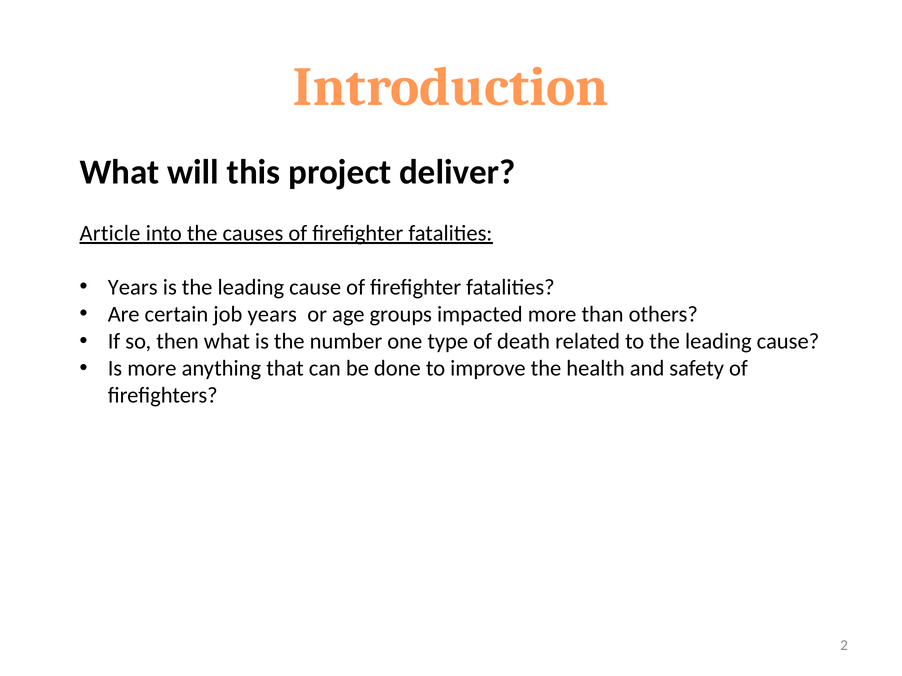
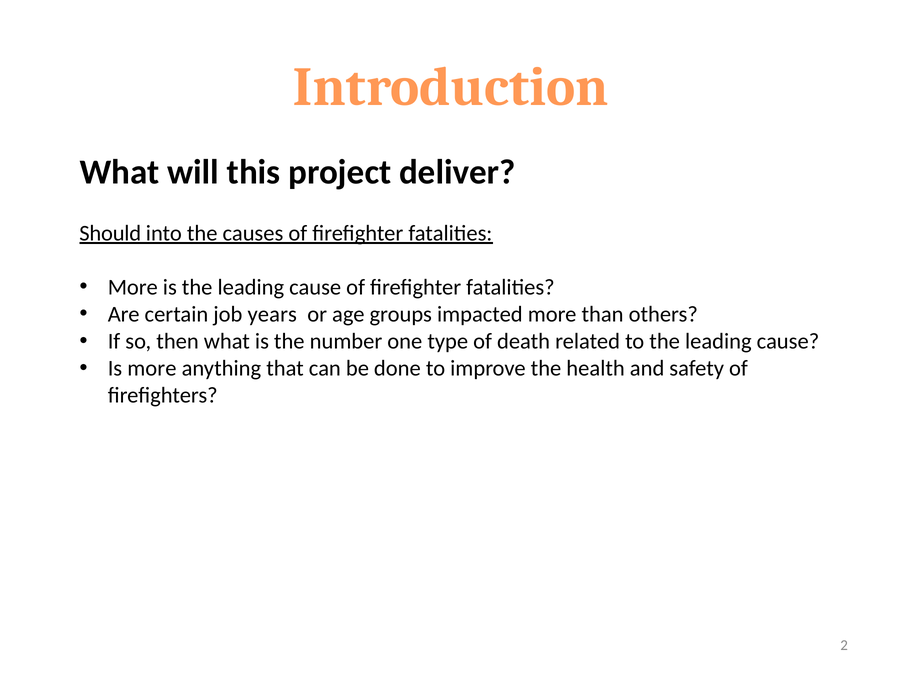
Article: Article -> Should
Years at (133, 287): Years -> More
